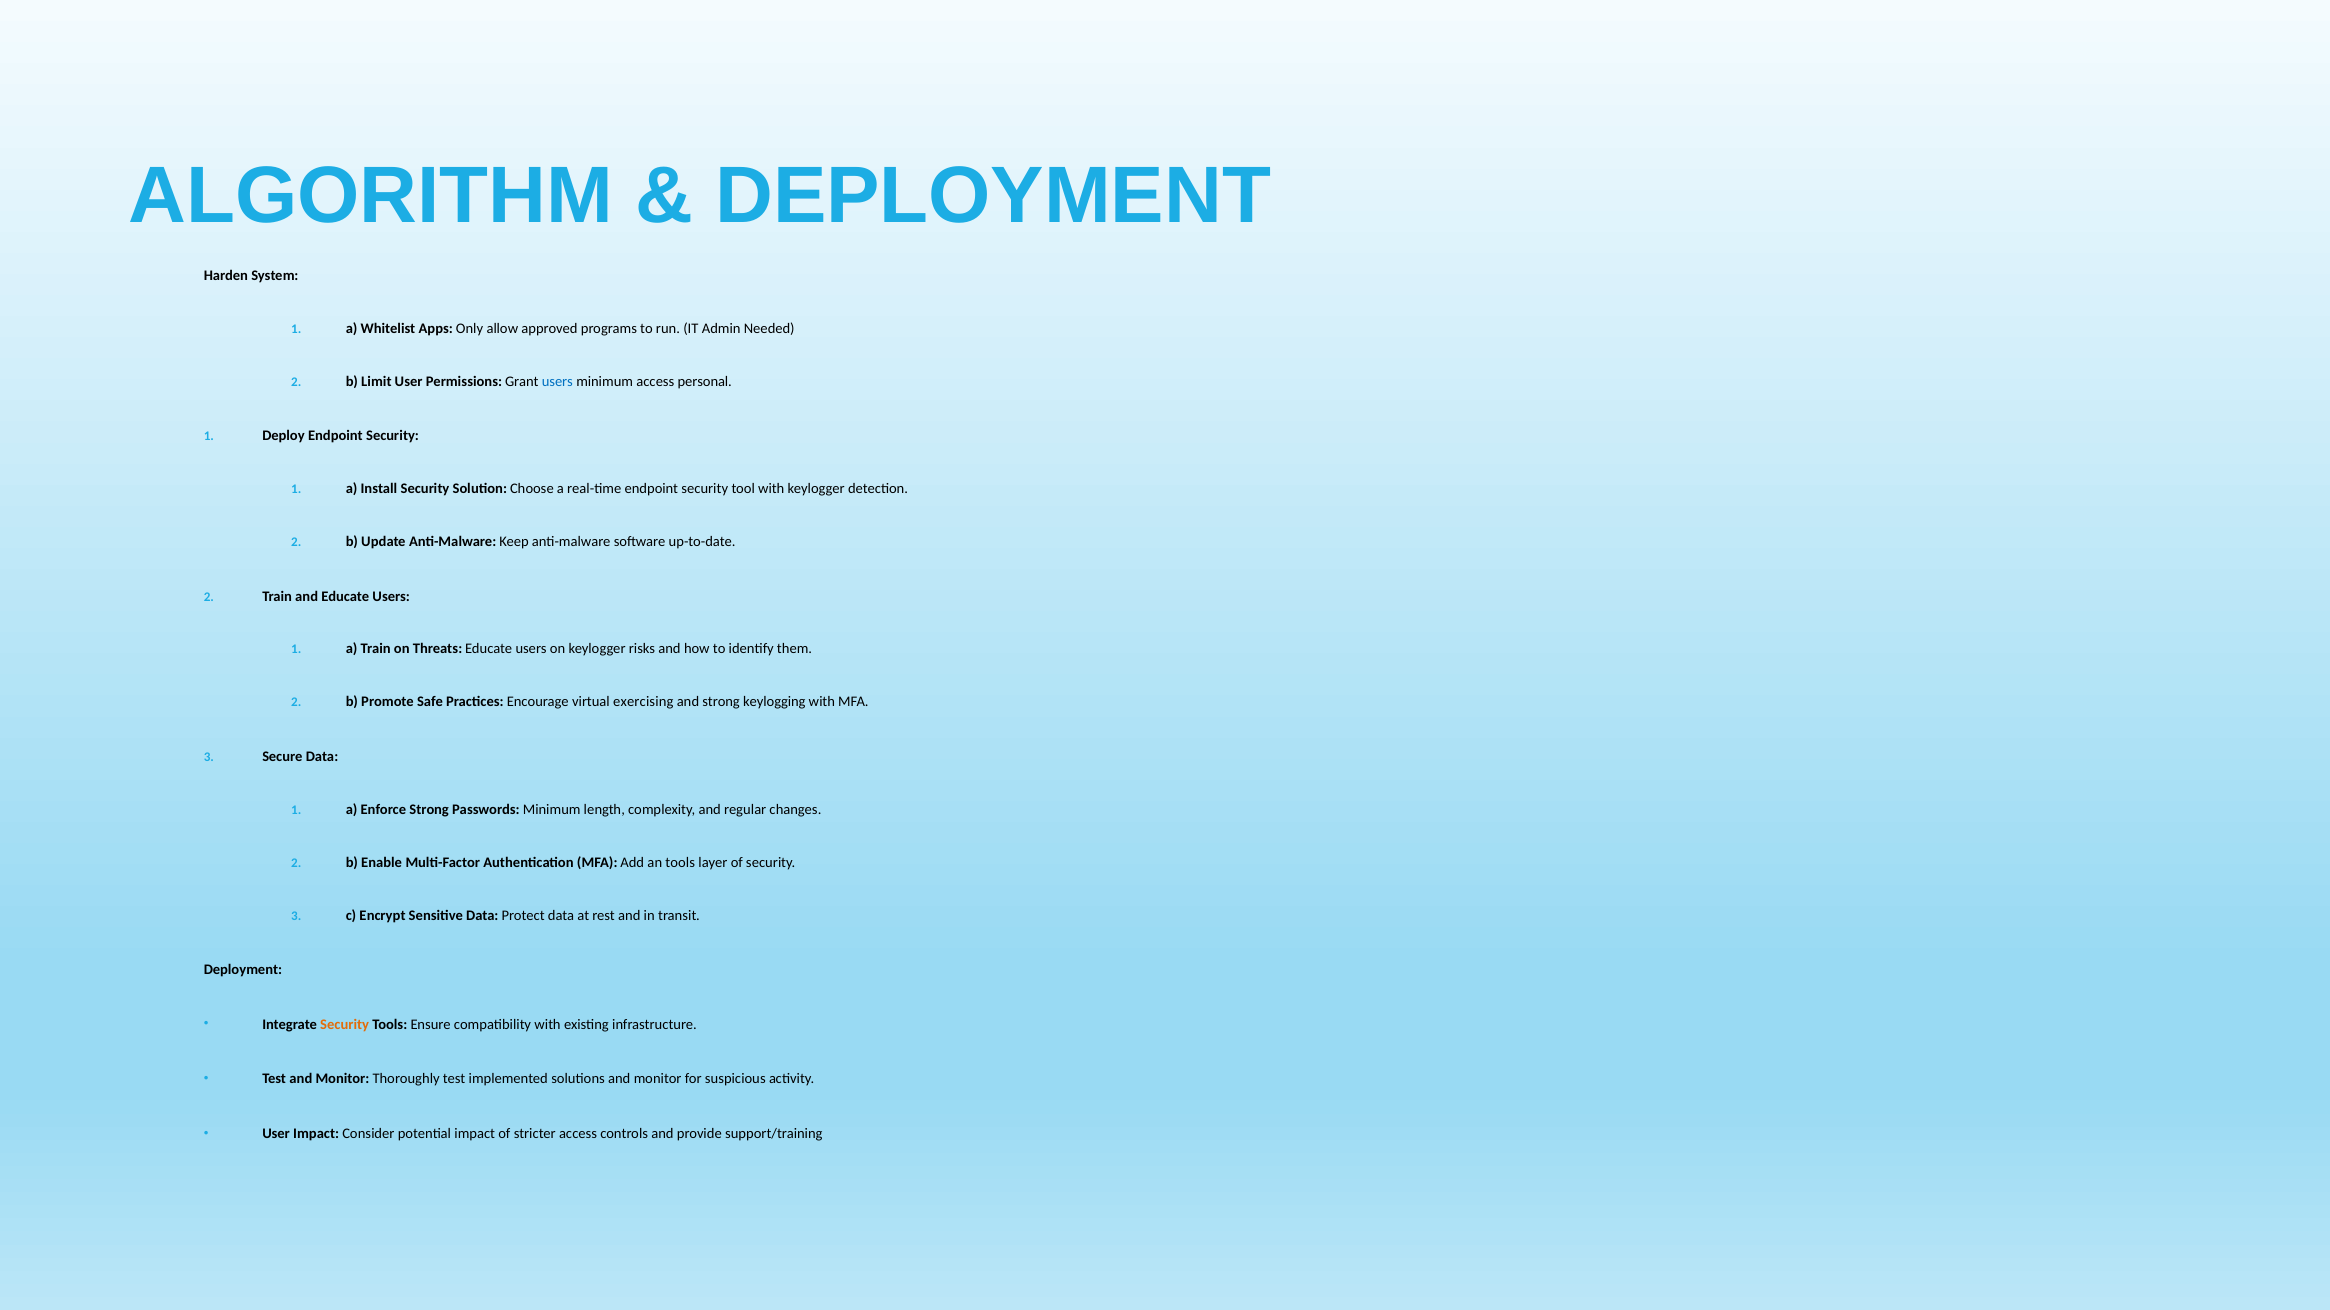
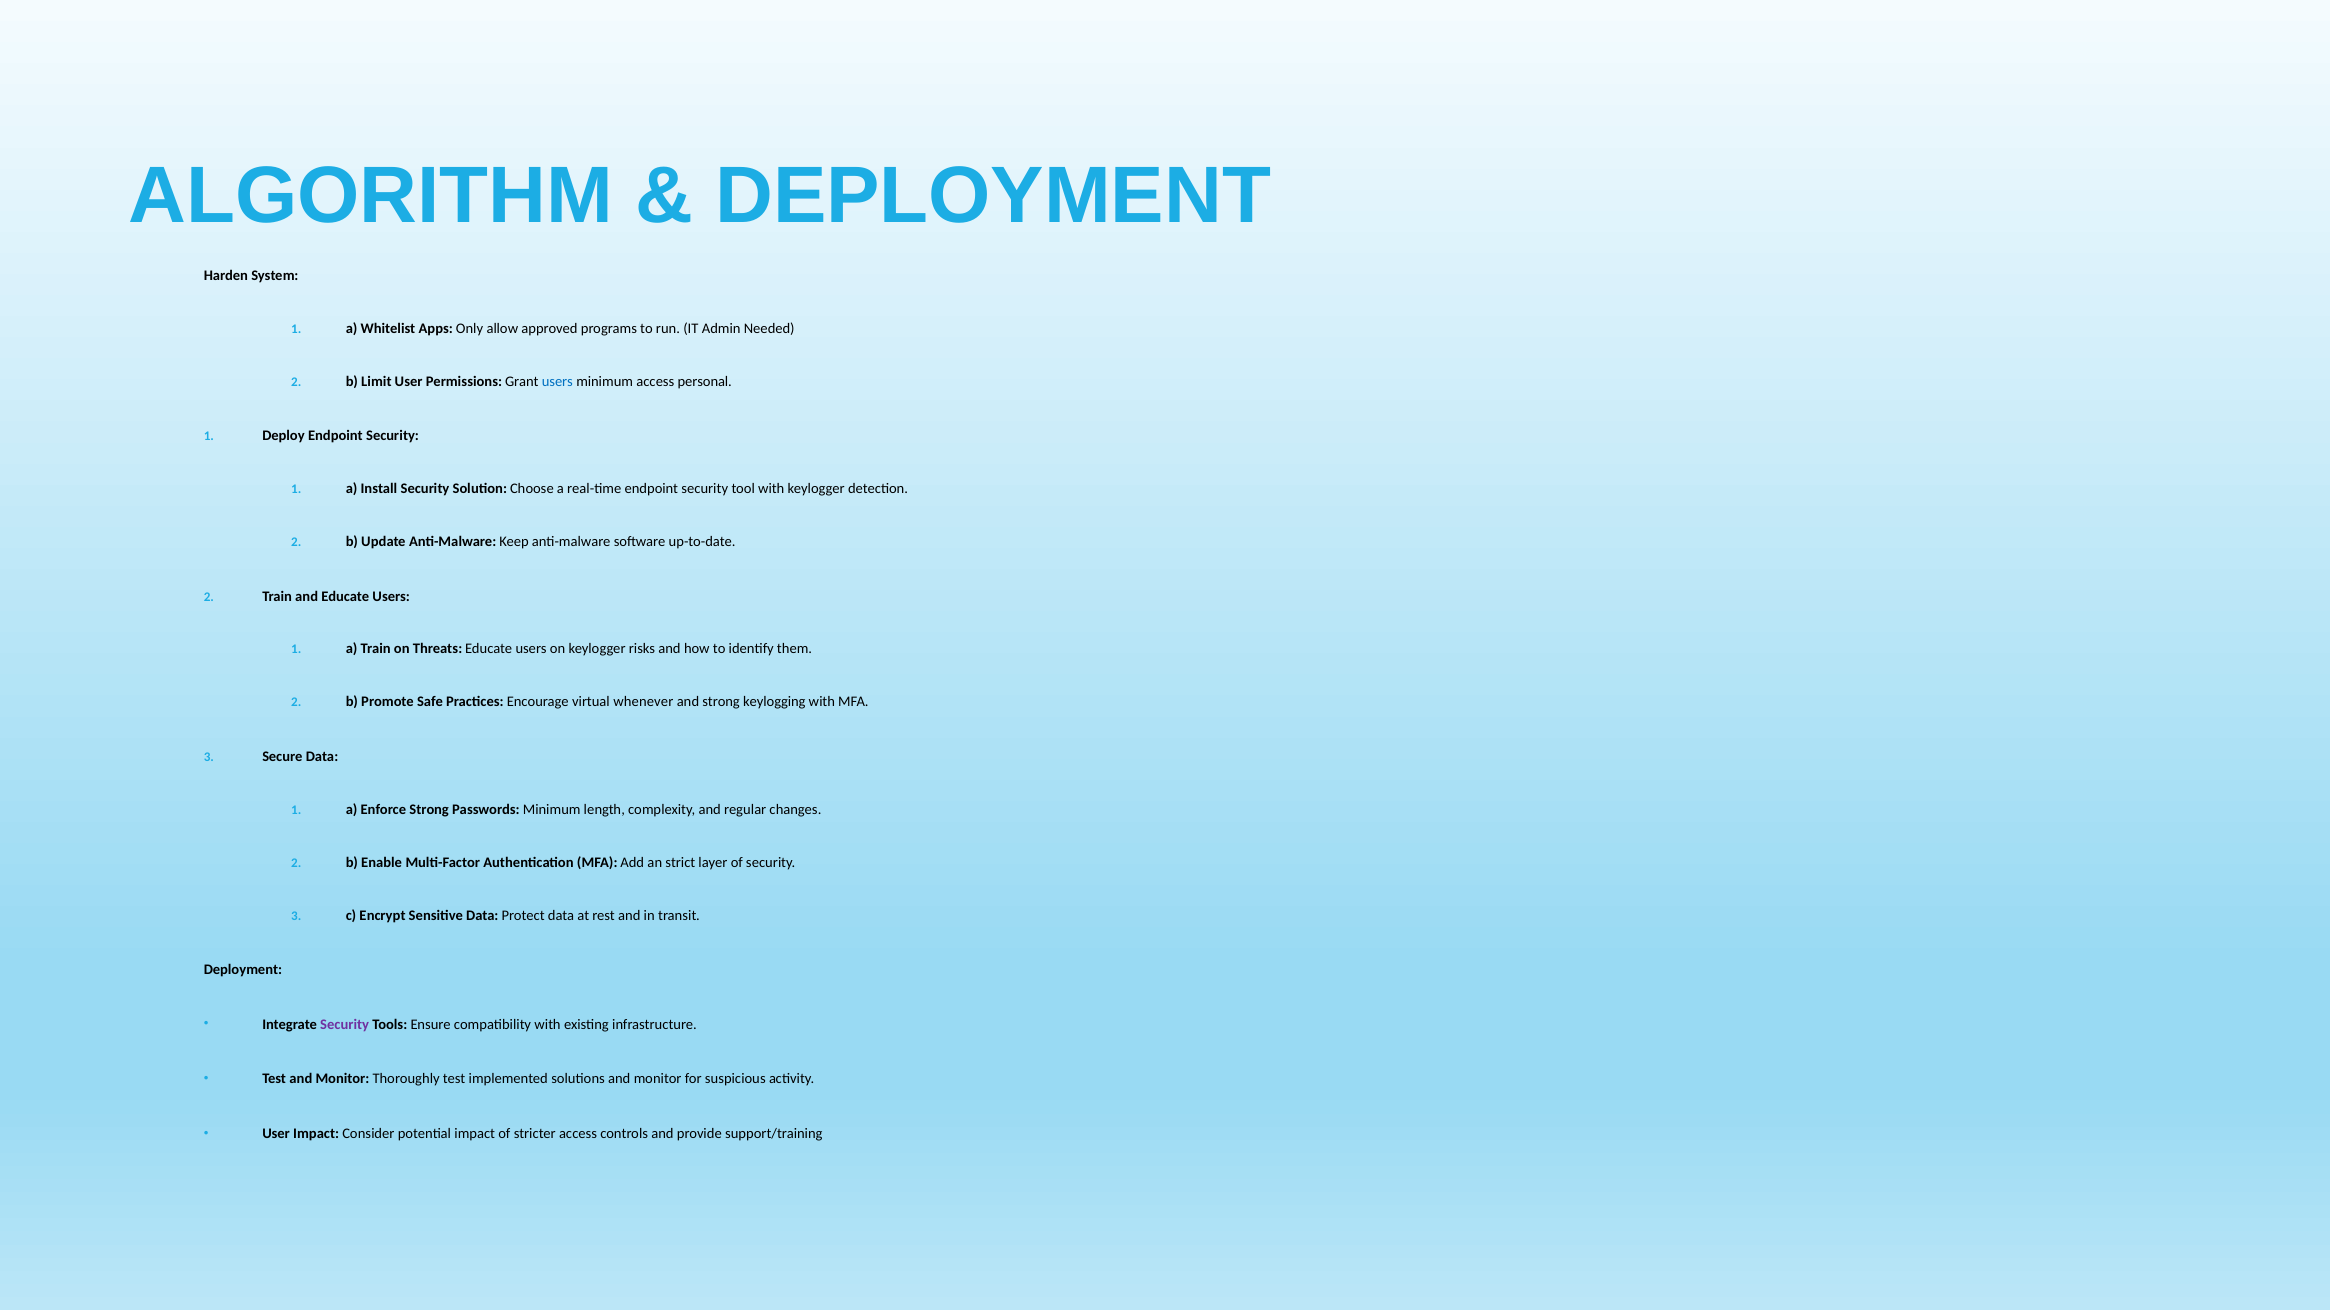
exercising: exercising -> whenever
an tools: tools -> strict
Security at (345, 1025) colour: orange -> purple
